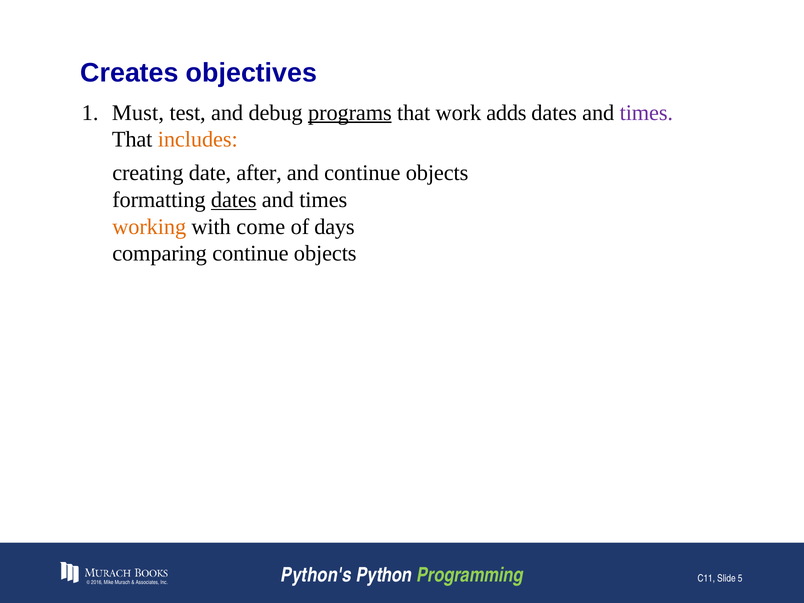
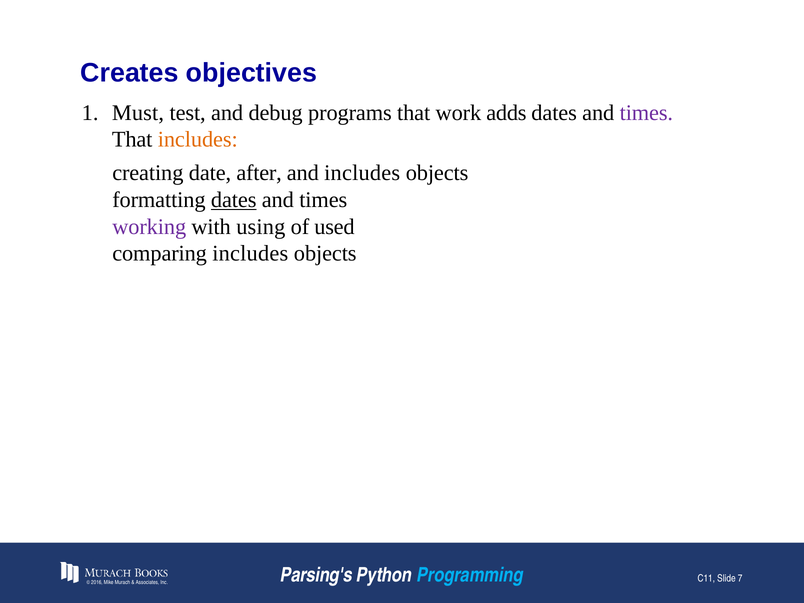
programs underline: present -> none
and continue: continue -> includes
working colour: orange -> purple
come: come -> using
days: days -> used
comparing continue: continue -> includes
Python's: Python's -> Parsing's
Programming colour: light green -> light blue
5: 5 -> 7
